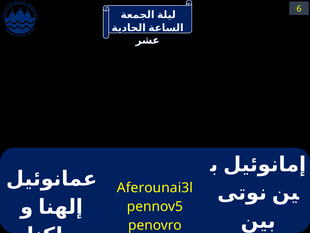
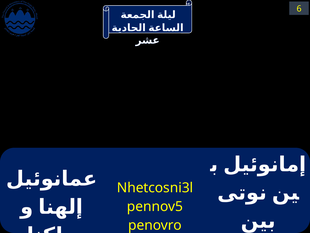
Aferounai3l: Aferounai3l -> Nhetcosni3l
